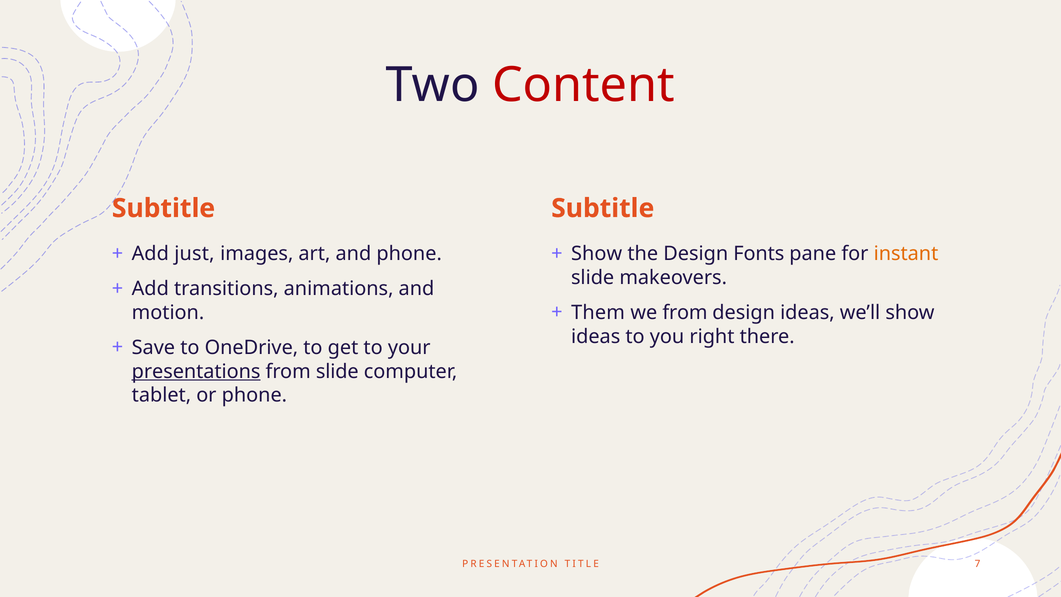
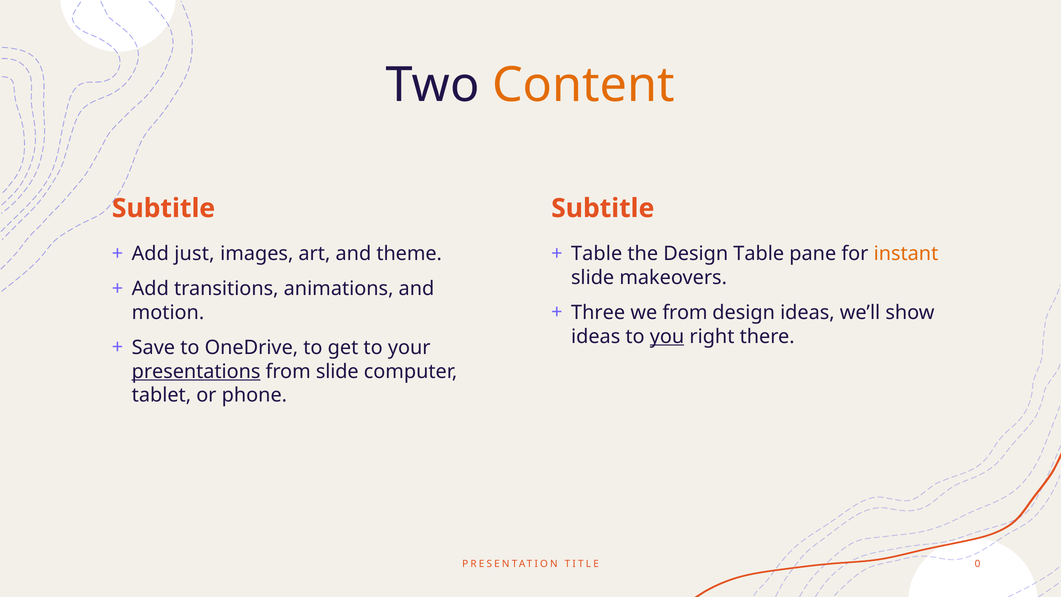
Content colour: red -> orange
and phone: phone -> theme
Show at (597, 254): Show -> Table
Design Fonts: Fonts -> Table
Them: Them -> Three
you underline: none -> present
7: 7 -> 0
